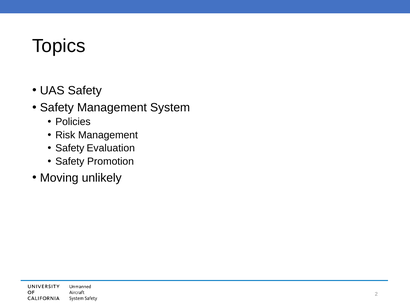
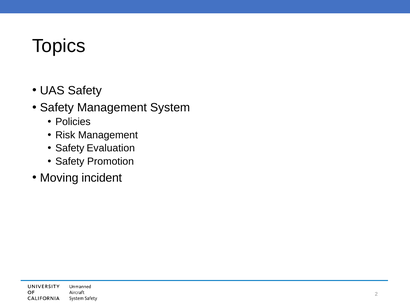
unlikely: unlikely -> incident
